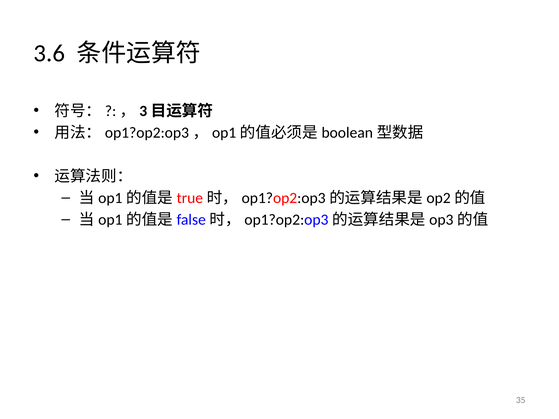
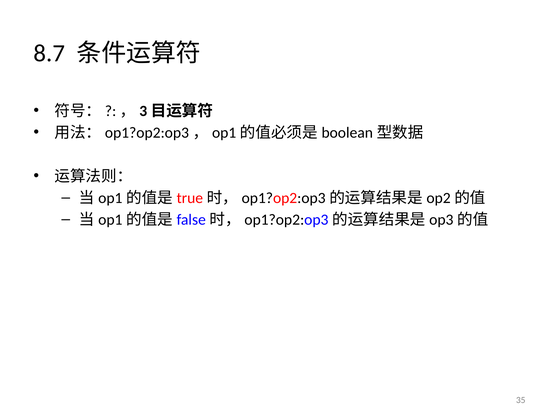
3.6: 3.6 -> 8.7
